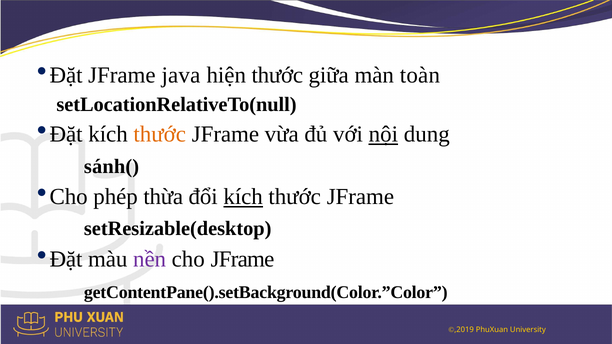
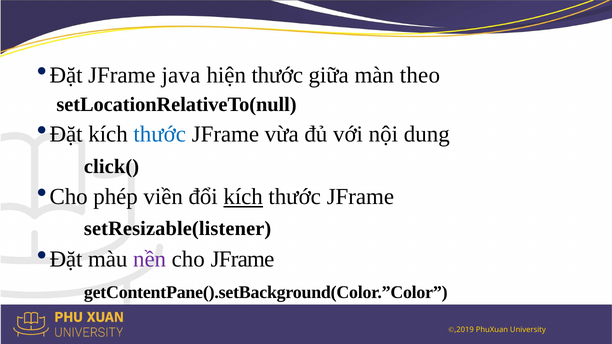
toàn: toàn -> theo
thước at (160, 134) colour: orange -> blue
nội underline: present -> none
sánh(: sánh( -> click(
thừa: thừa -> viền
setResizable(desktop: setResizable(desktop -> setResizable(listener
